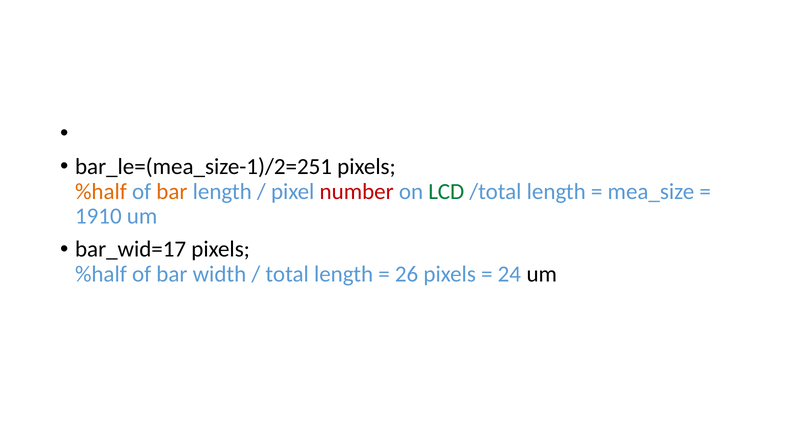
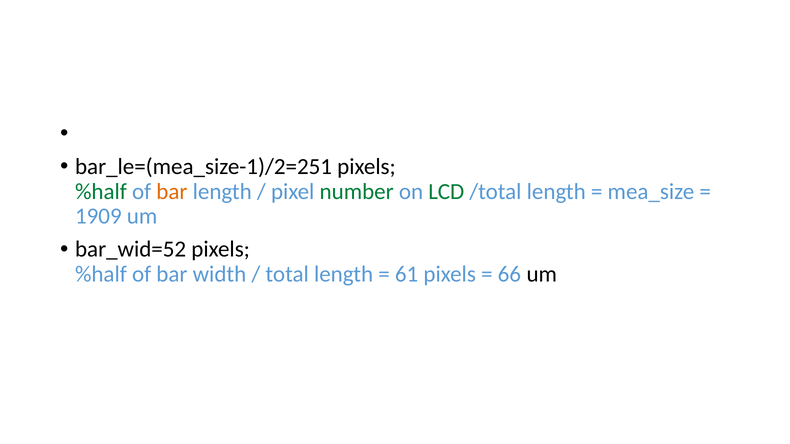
%half at (101, 192) colour: orange -> green
number colour: red -> green
1910: 1910 -> 1909
bar_wid=17: bar_wid=17 -> bar_wid=52
26: 26 -> 61
24: 24 -> 66
